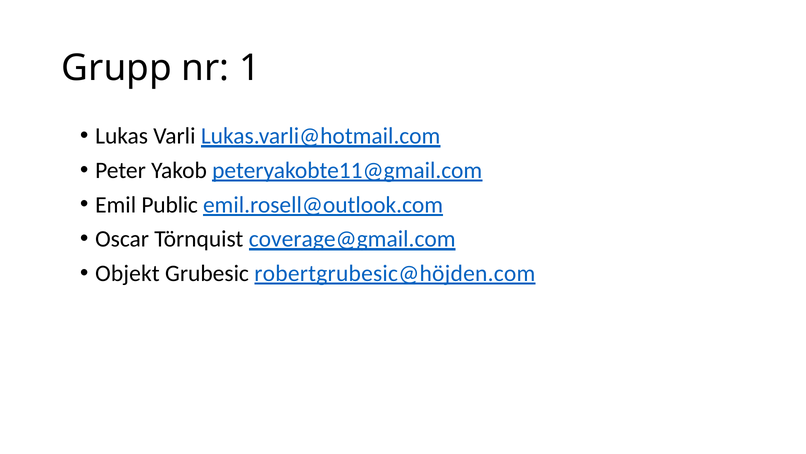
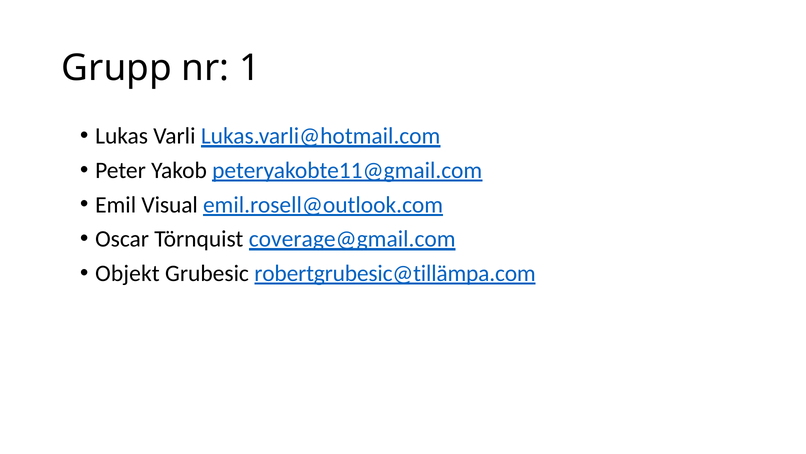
Public: Public -> Visual
robertgrubesic@höjden.com: robertgrubesic@höjden.com -> robertgrubesic@tillämpa.com
